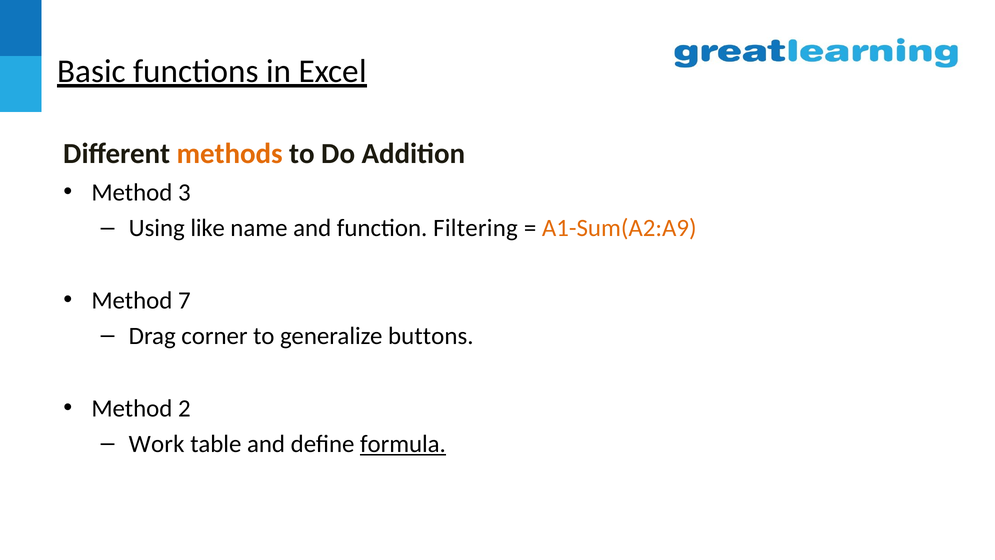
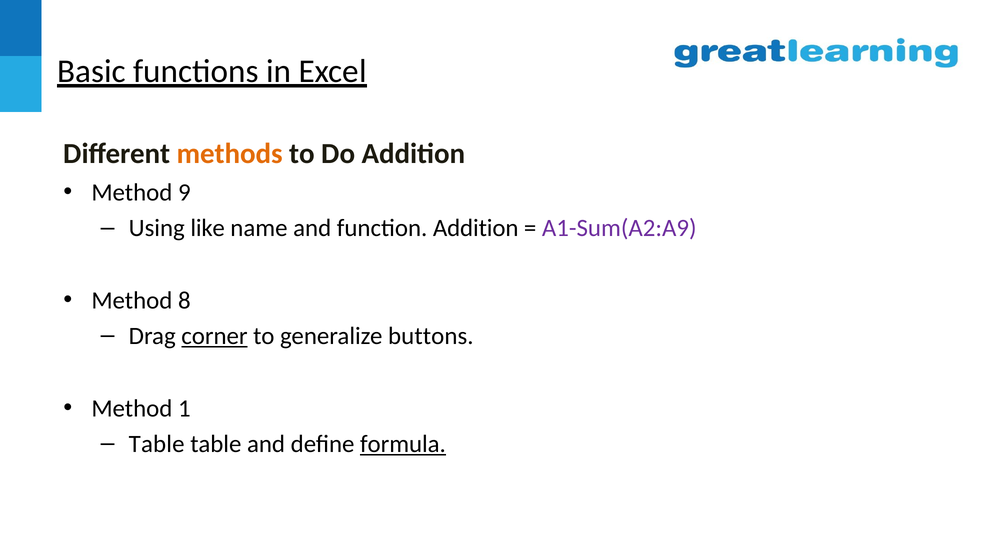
3: 3 -> 9
function Filtering: Filtering -> Addition
A1-Sum(A2:A9 colour: orange -> purple
7: 7 -> 8
corner underline: none -> present
2: 2 -> 1
Work at (157, 444): Work -> Table
